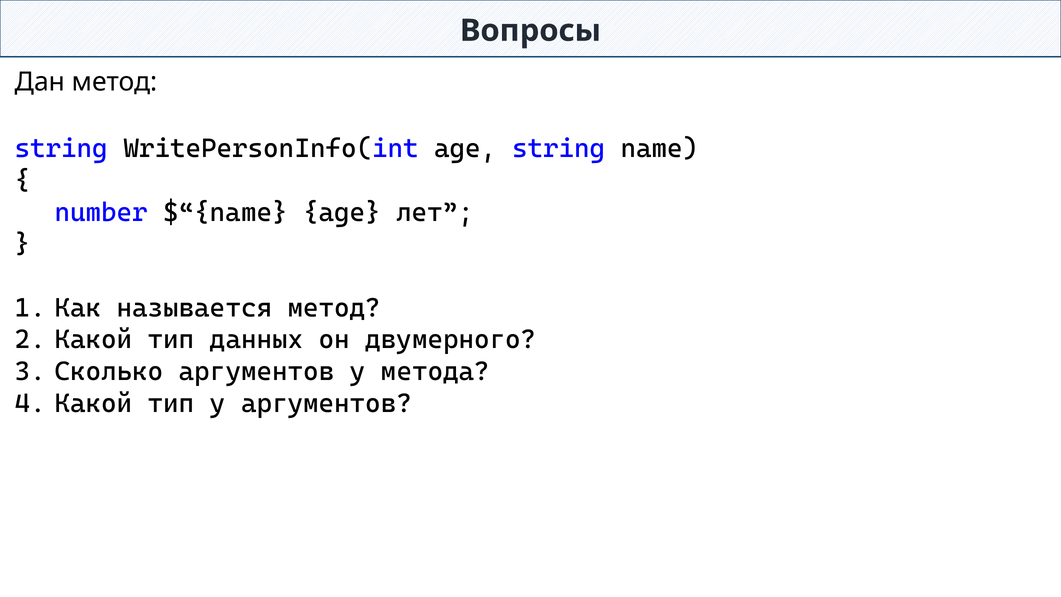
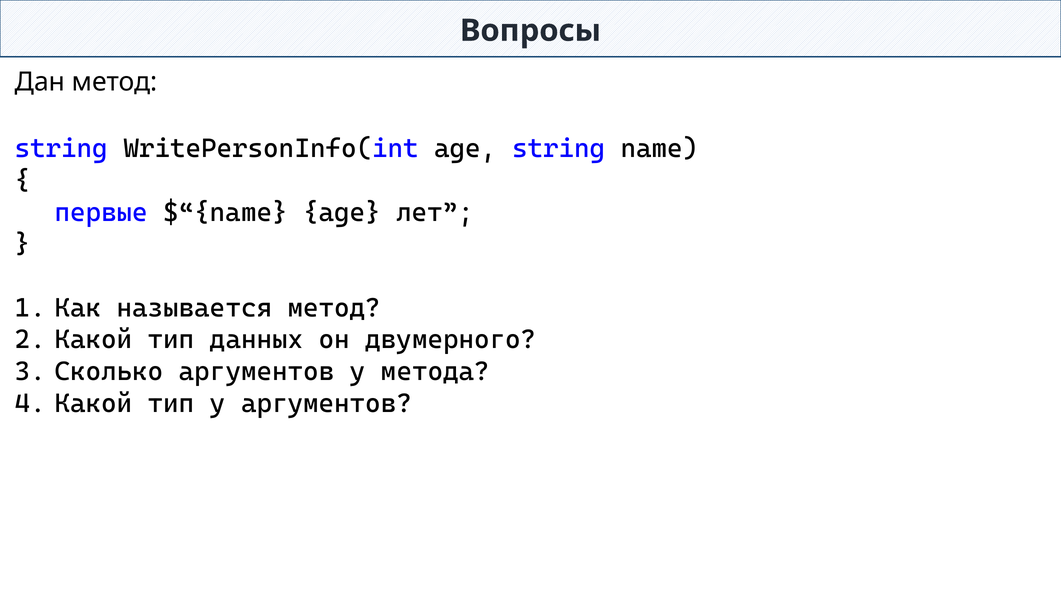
number: number -> первые
